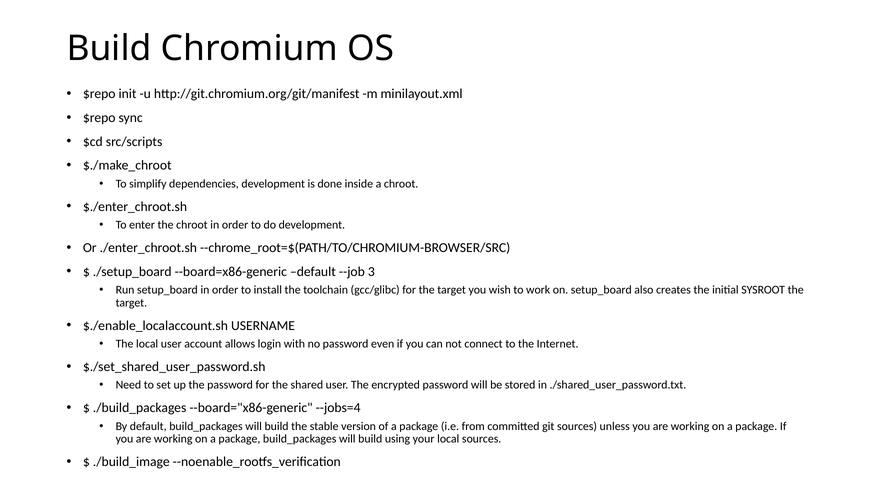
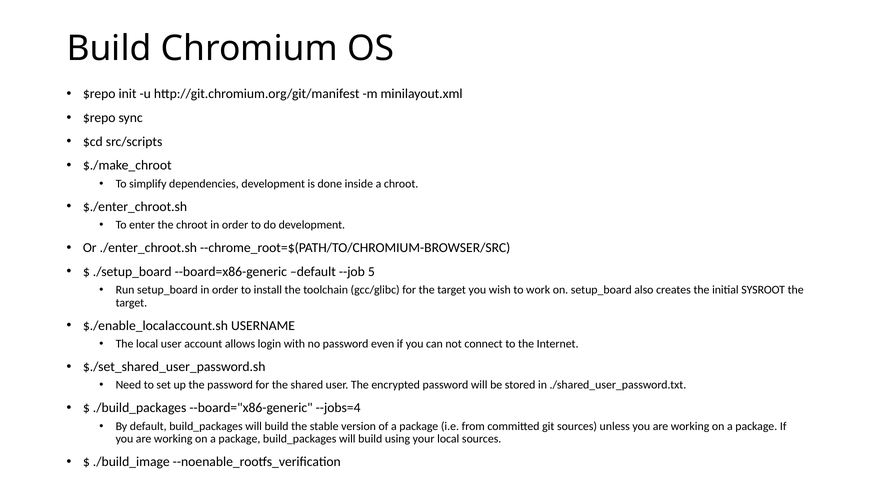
3: 3 -> 5
